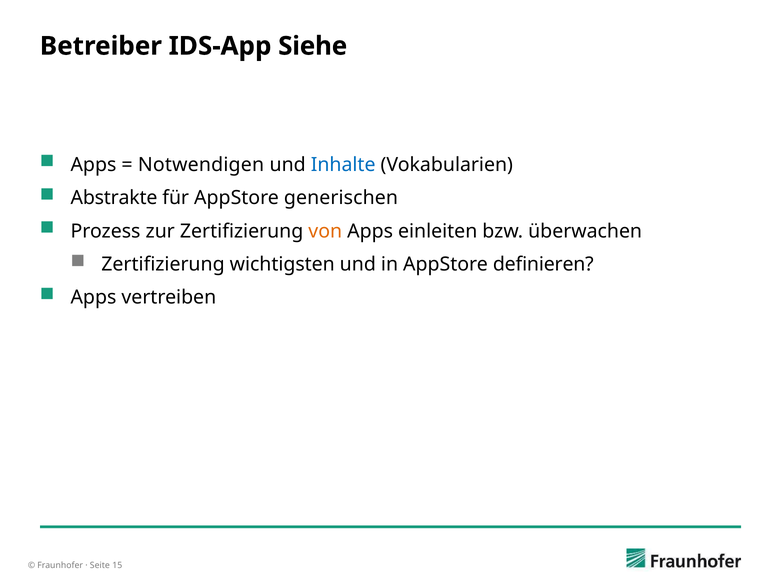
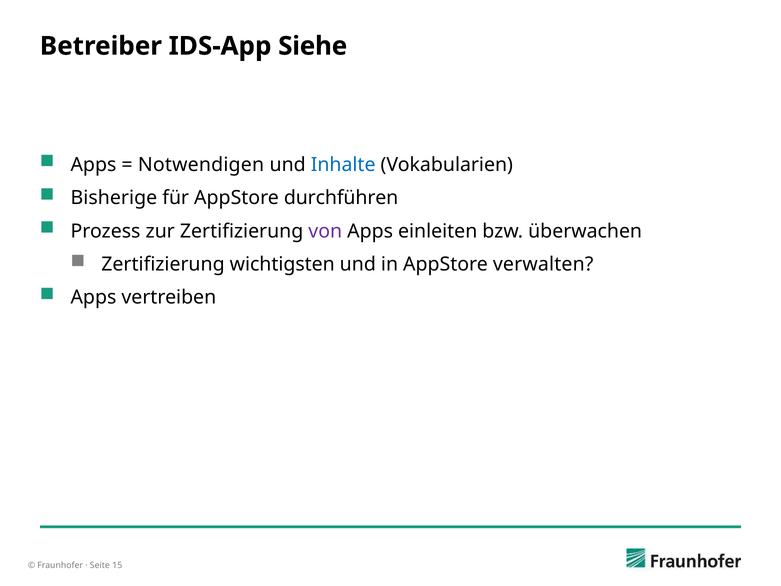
Abstrakte: Abstrakte -> Bisherige
generischen: generischen -> durchführen
von colour: orange -> purple
definieren: definieren -> verwalten
